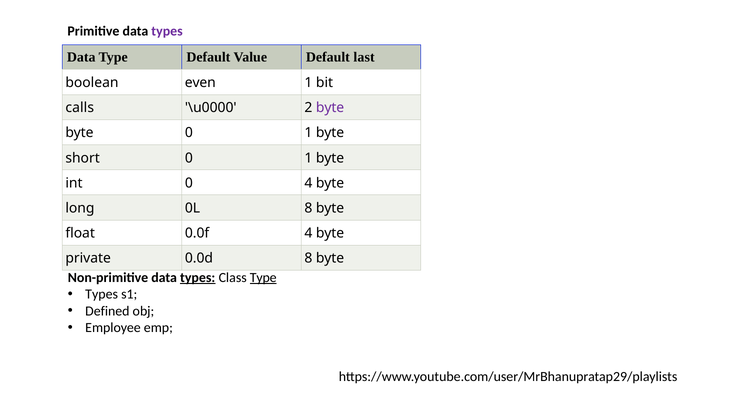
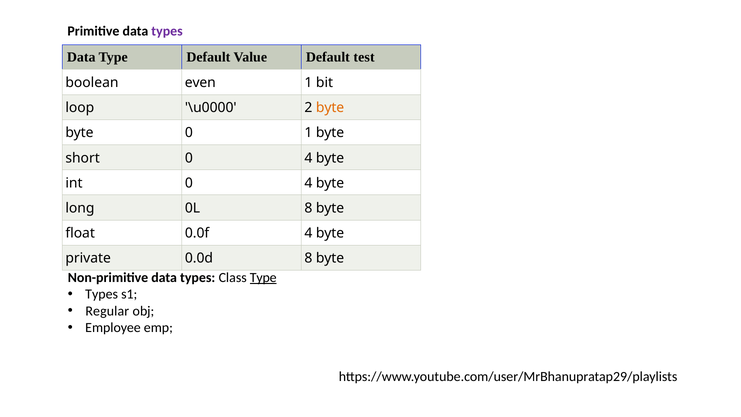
last: last -> test
calls: calls -> loop
byte at (330, 108) colour: purple -> orange
short 0 1: 1 -> 4
types at (198, 278) underline: present -> none
Defined: Defined -> Regular
